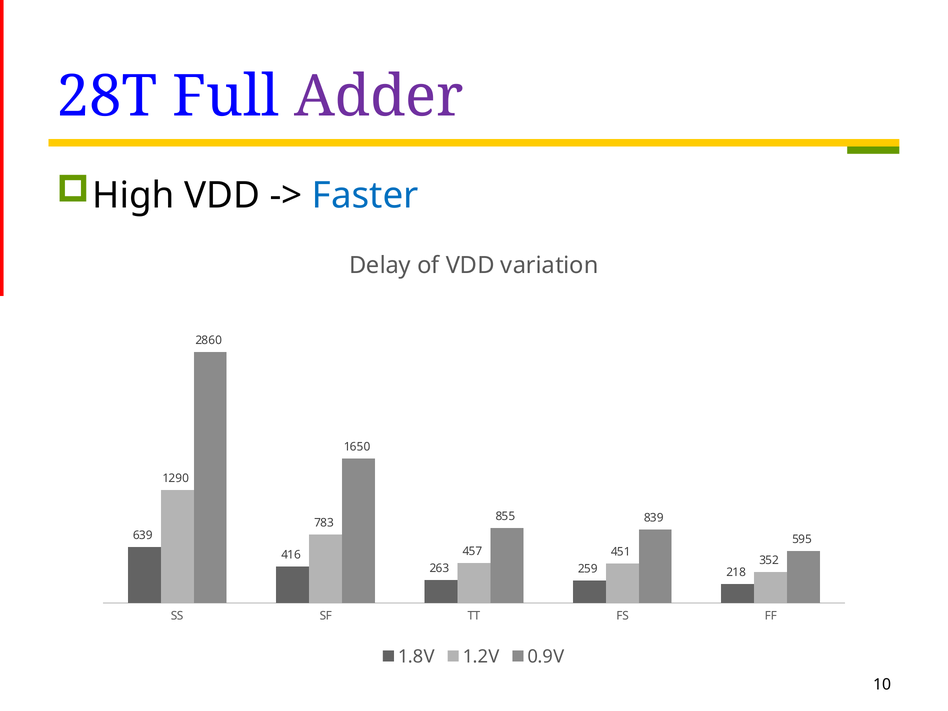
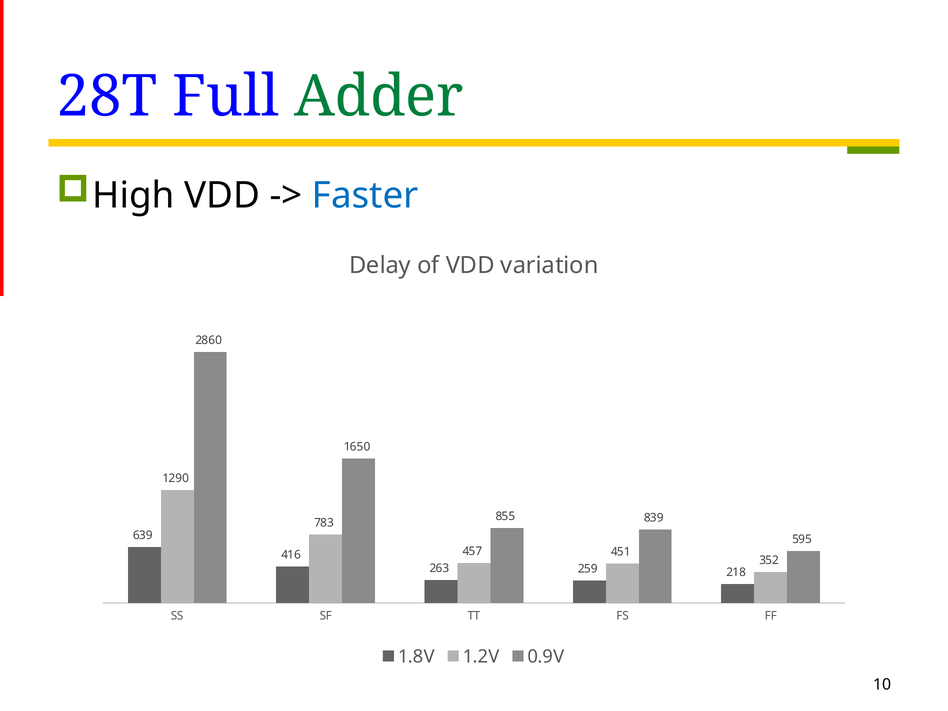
Adder colour: purple -> green
